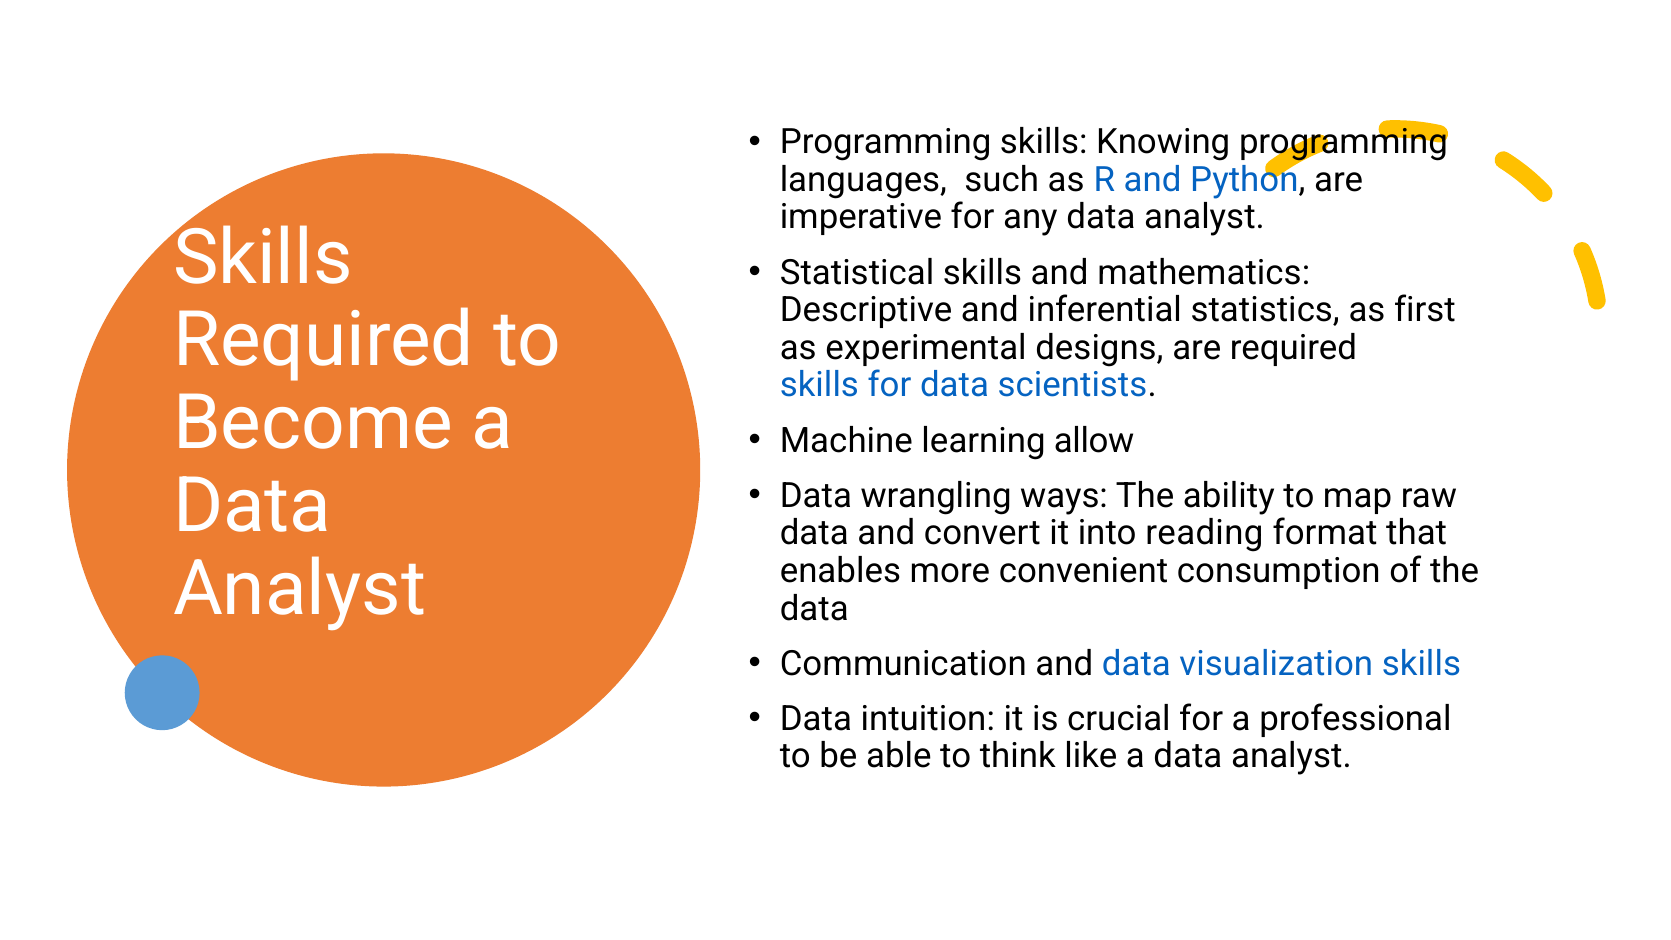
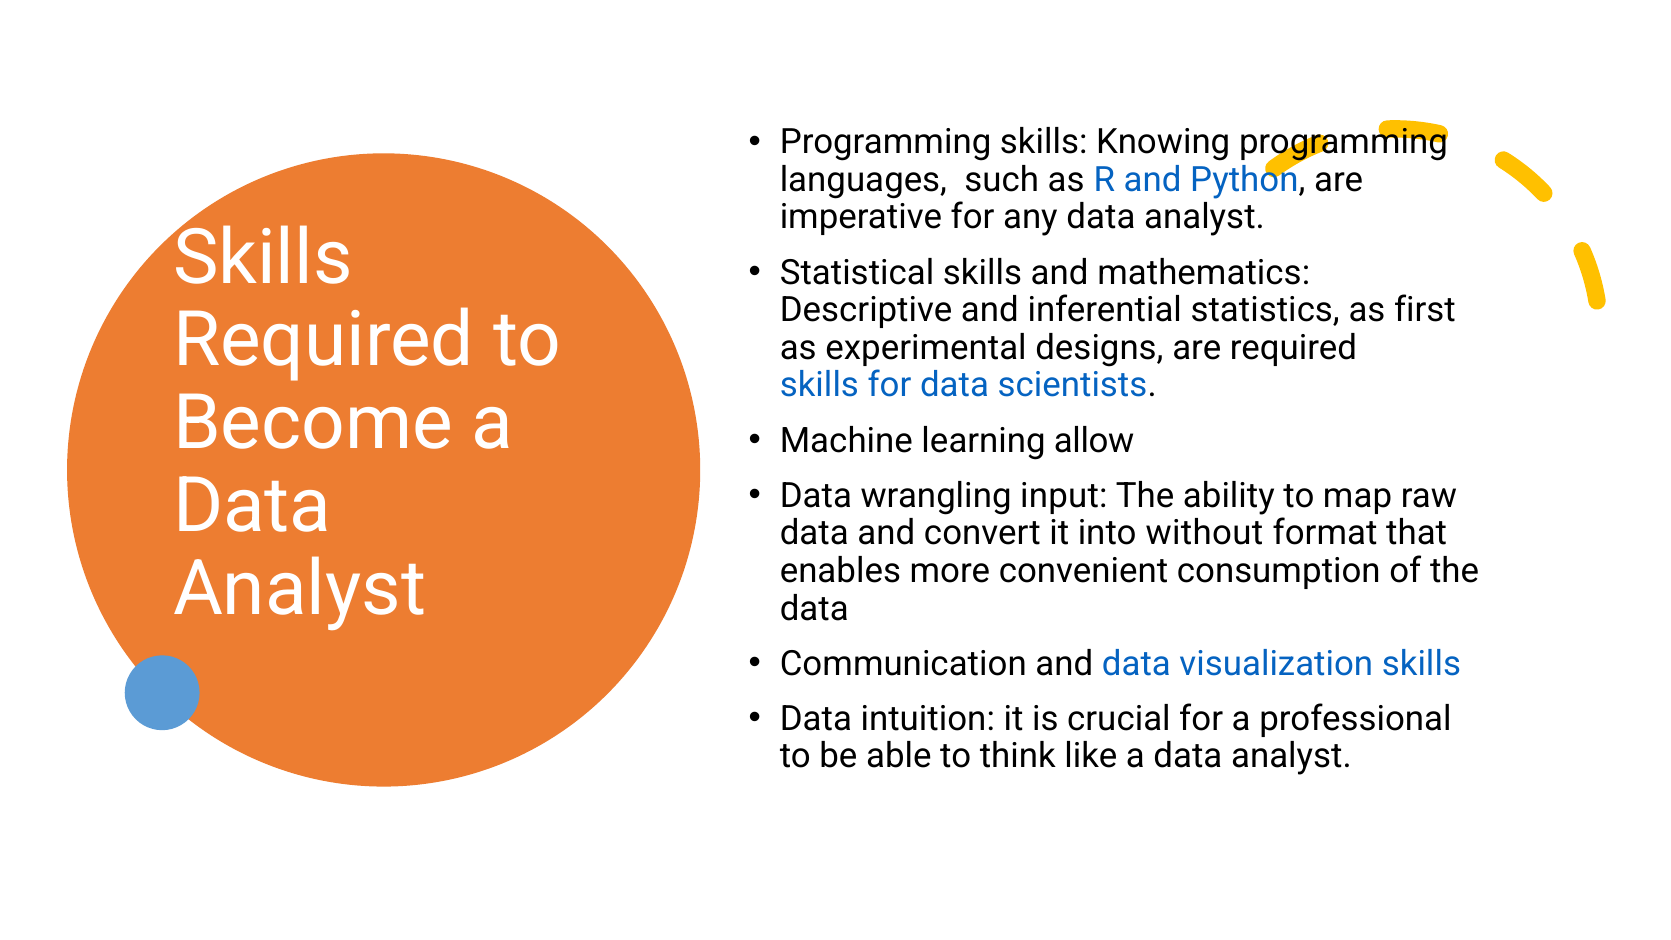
ways: ways -> input
reading: reading -> without
